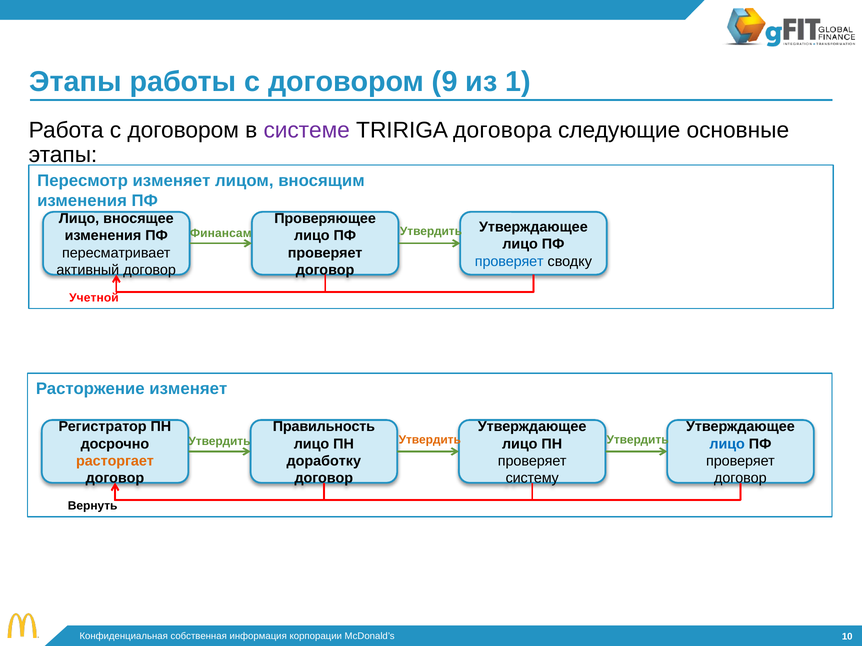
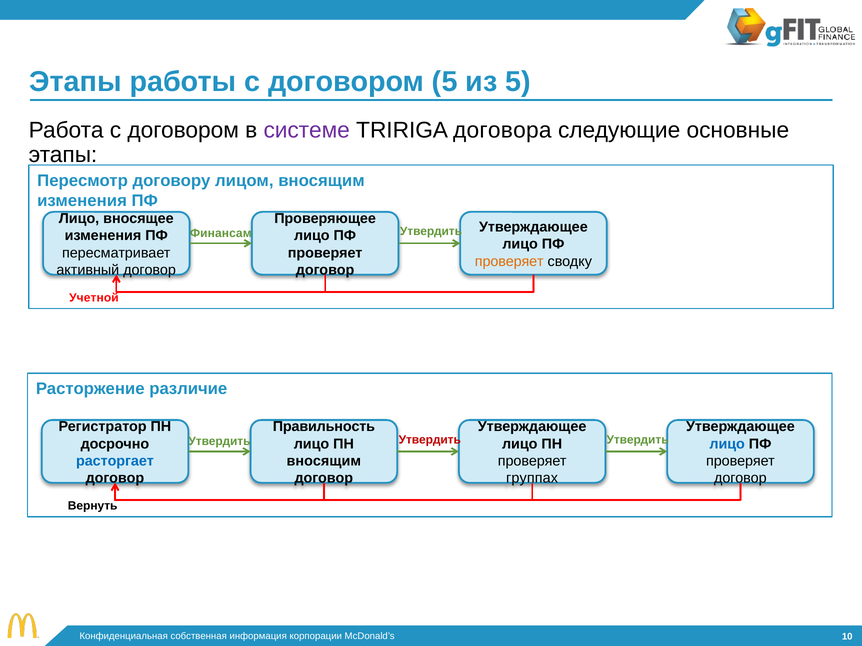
договором 9: 9 -> 5
из 1: 1 -> 5
Пересмотр изменяет: изменяет -> договору
проверяет at (509, 262) colour: blue -> orange
Расторжение изменяет: изменяет -> различие
Утвердить at (430, 440) colour: orange -> red
расторгает colour: orange -> blue
доработку at (324, 461): доработку -> вносящим
систему: систему -> группах
